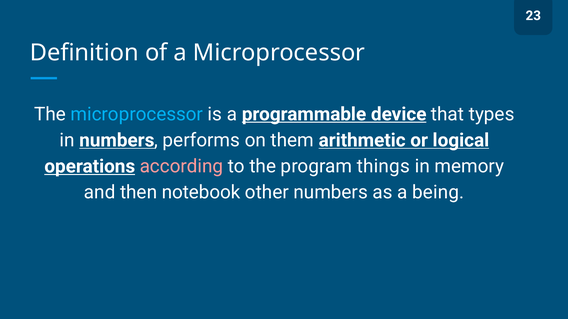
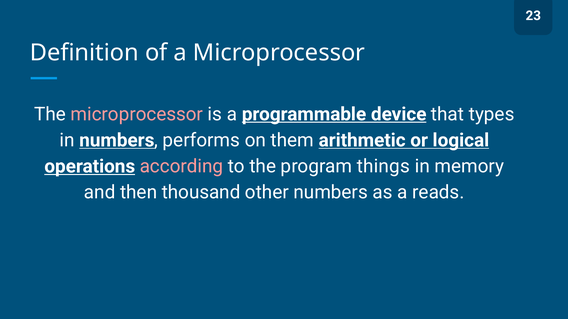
microprocessor at (137, 114) colour: light blue -> pink
notebook: notebook -> thousand
being: being -> reads
